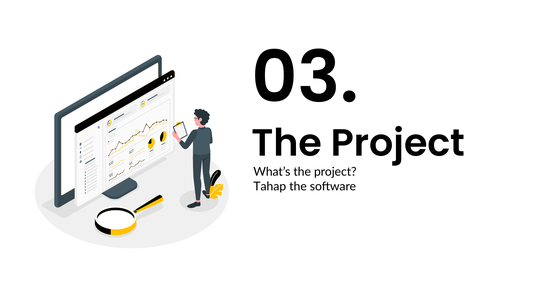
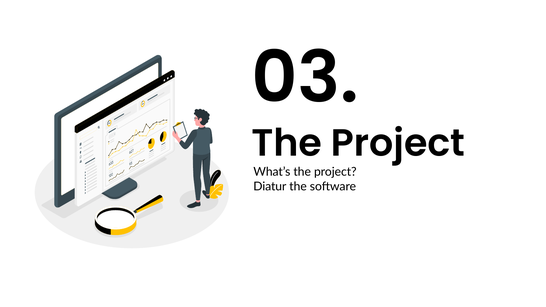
Tahap: Tahap -> Diatur
